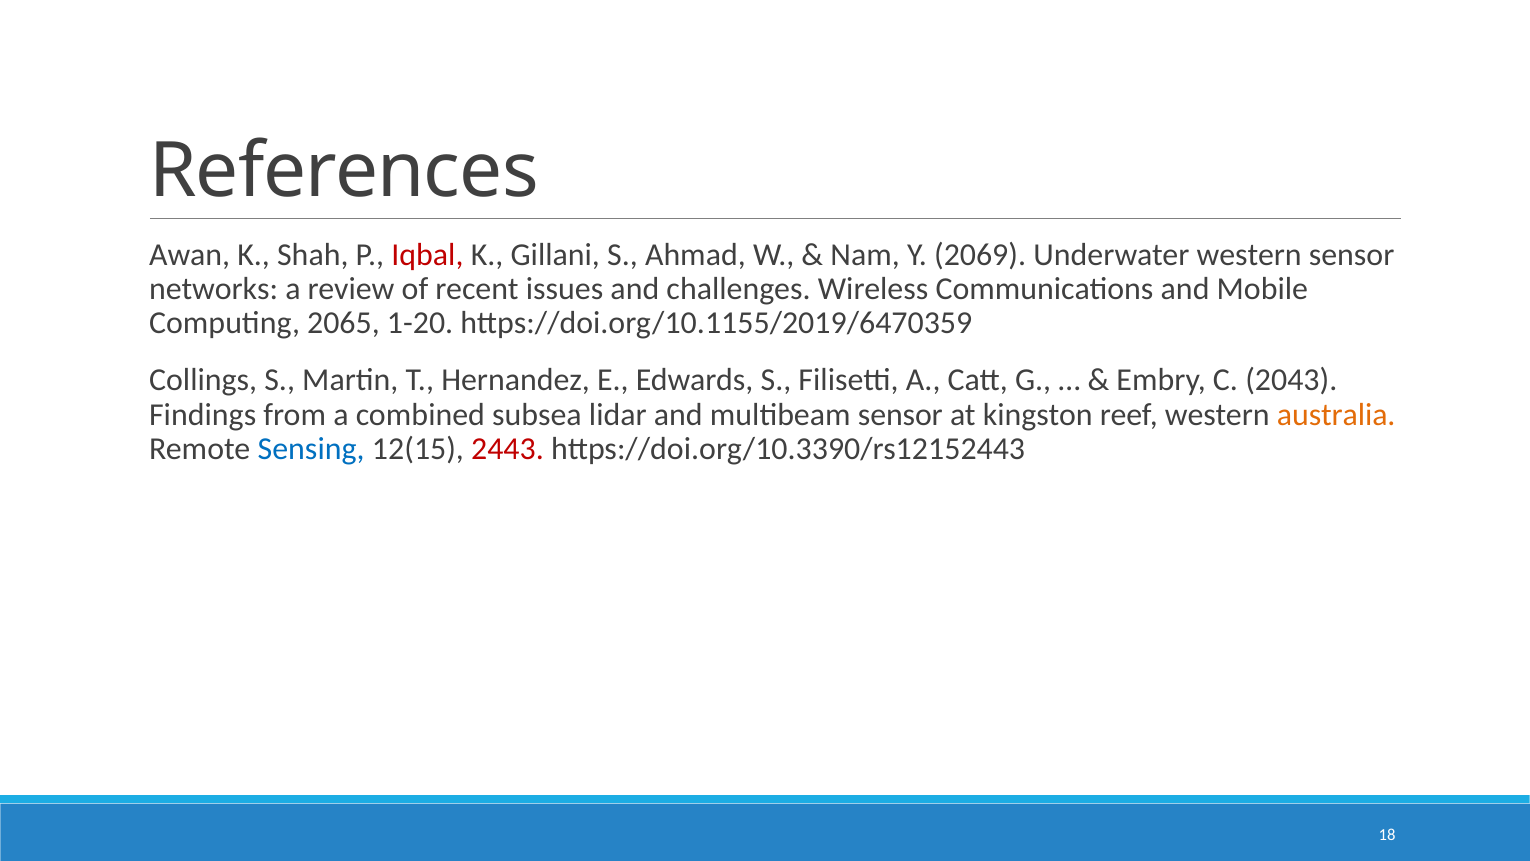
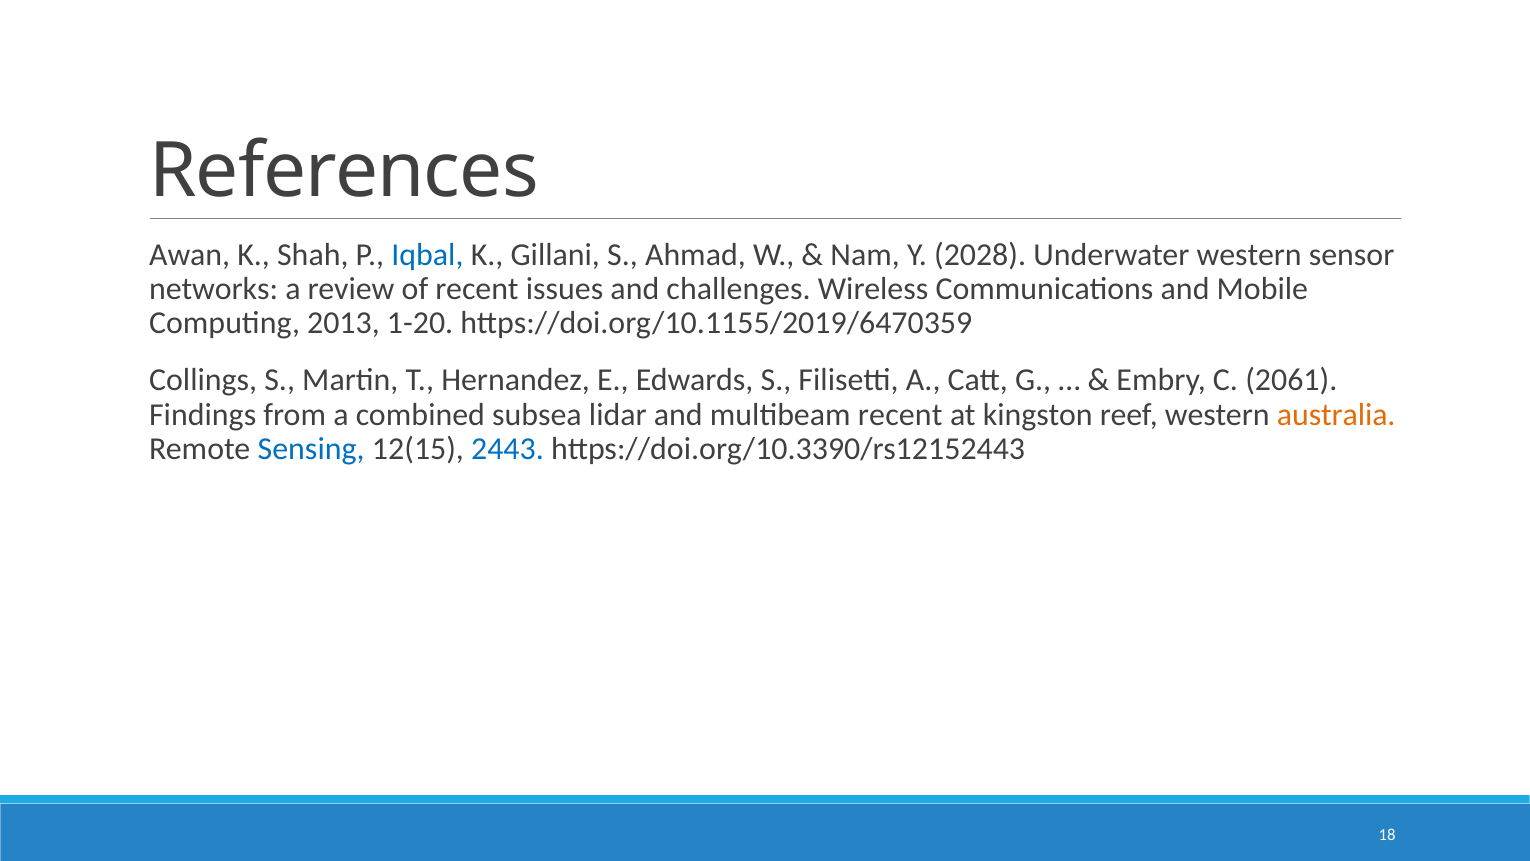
Iqbal colour: red -> blue
2069: 2069 -> 2028
2065: 2065 -> 2013
2043: 2043 -> 2061
multibeam sensor: sensor -> recent
2443 colour: red -> blue
